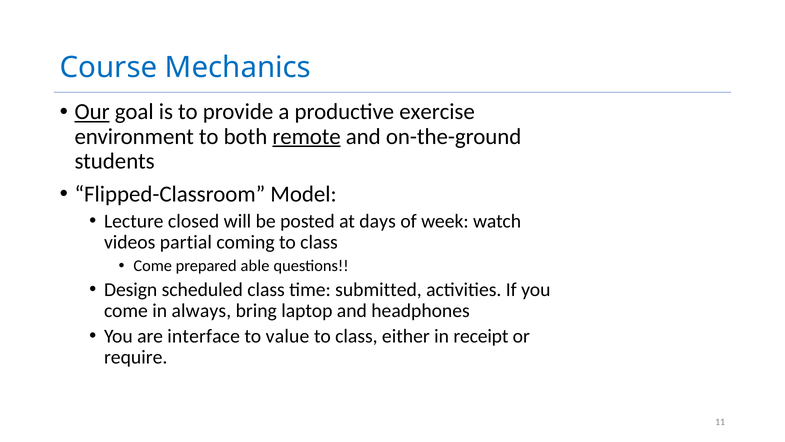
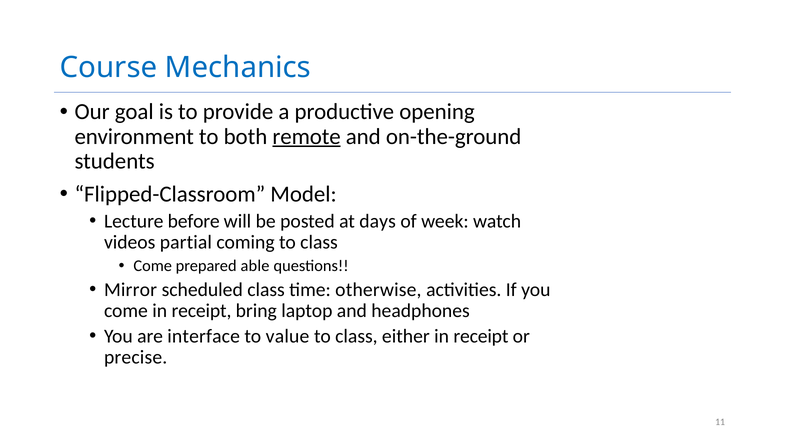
Our underline: present -> none
exercise: exercise -> opening
closed: closed -> before
Design: Design -> Mirror
submitted: submitted -> otherwise
come in always: always -> receipt
require: require -> precise
